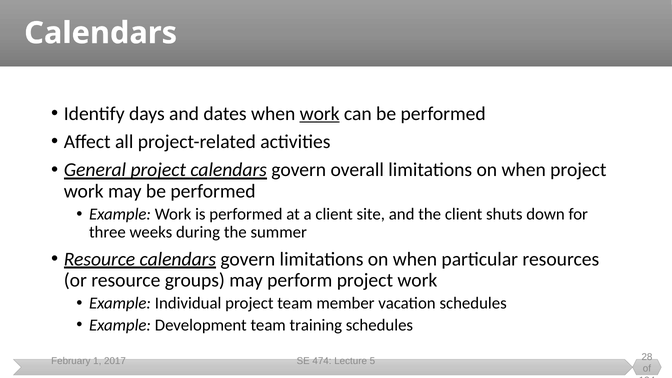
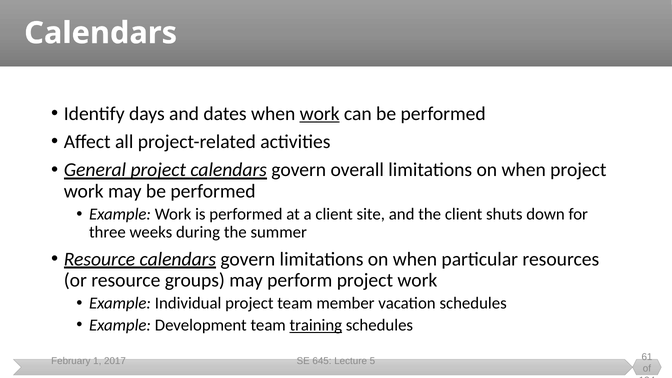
training underline: none -> present
474: 474 -> 645
28: 28 -> 61
